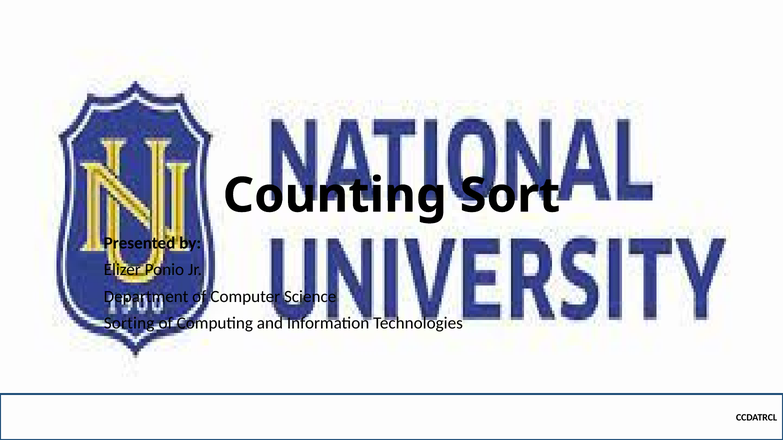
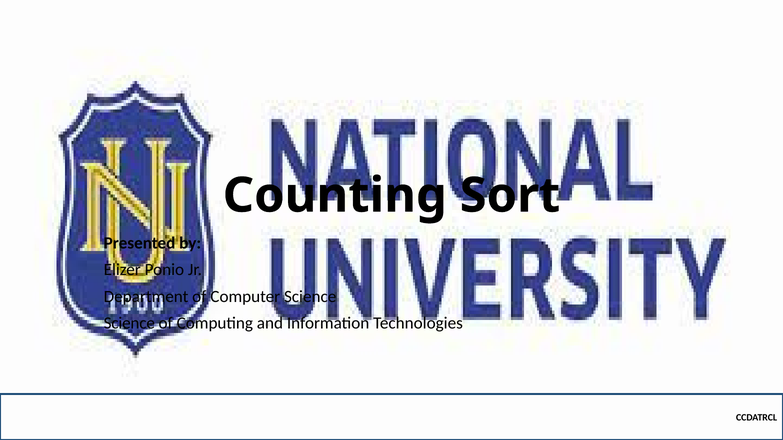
Sorting at (129, 323): Sorting -> Science
